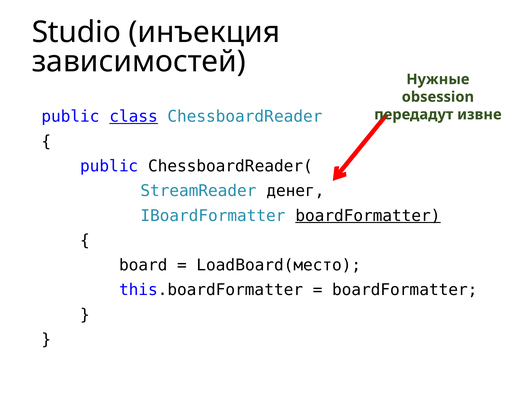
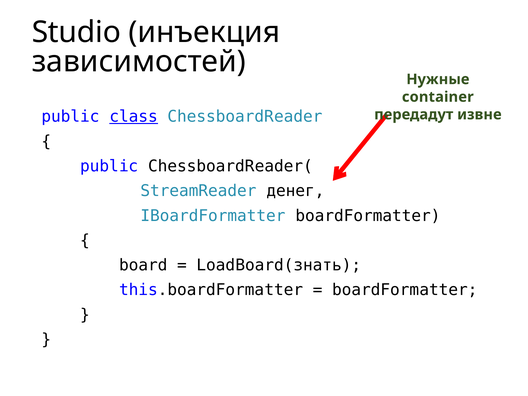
obsession: obsession -> container
boardFormatter at (368, 216) underline: present -> none
LoadBoard(место: LoadBoard(место -> LoadBoard(знать
